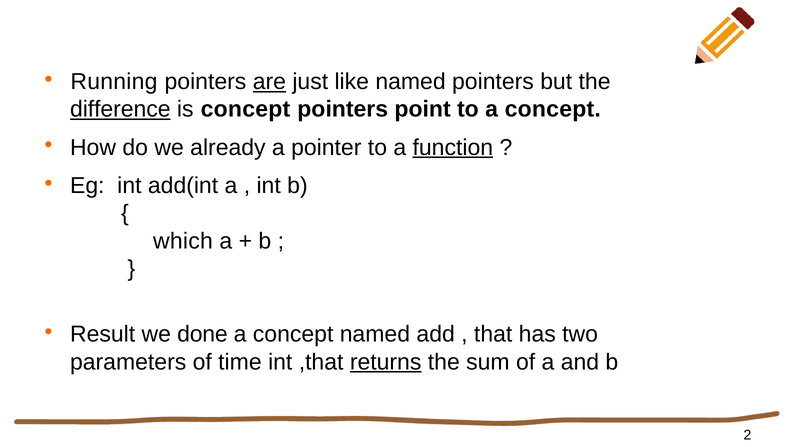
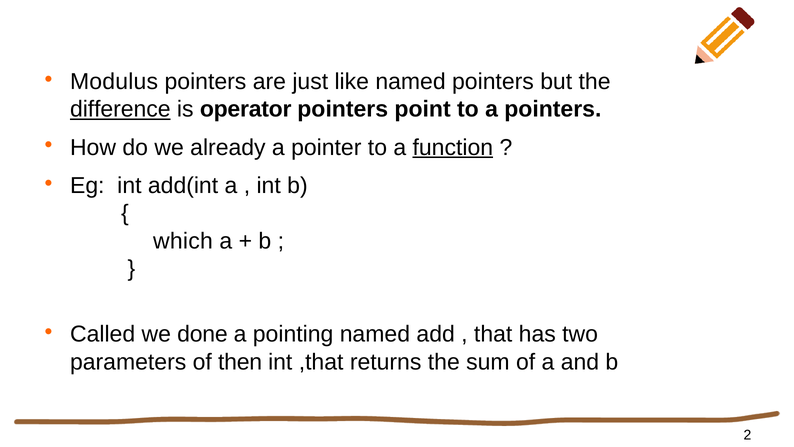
Running: Running -> Modulus
are underline: present -> none
is concept: concept -> operator
to a concept: concept -> pointers
Result: Result -> Called
concept at (293, 334): concept -> pointing
time: time -> then
returns underline: present -> none
